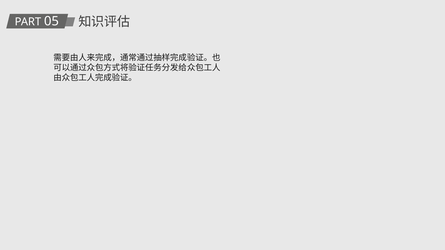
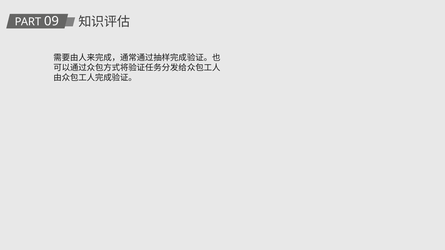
05: 05 -> 09
